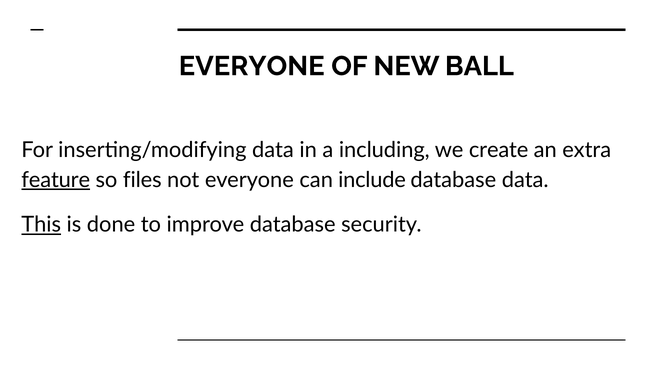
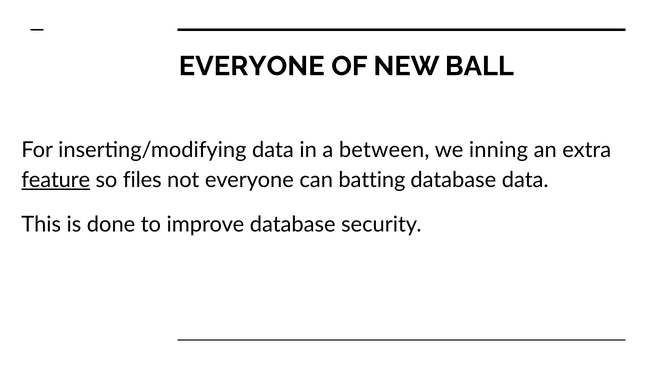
including: including -> between
create: create -> inning
include: include -> batting
This underline: present -> none
